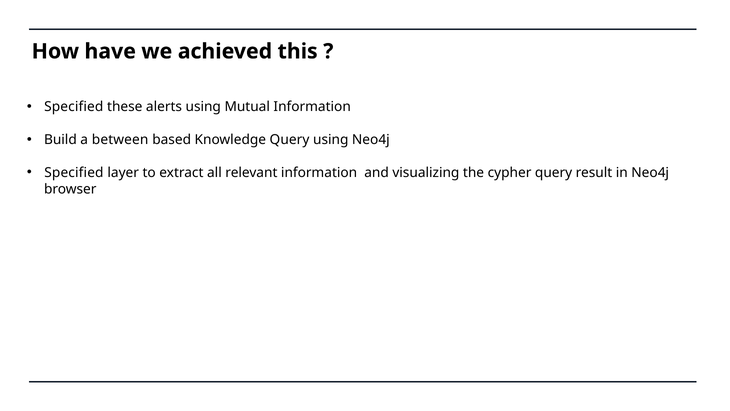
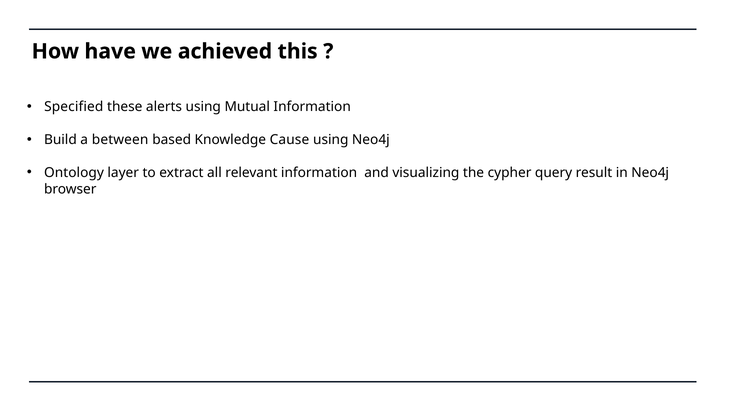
Knowledge Query: Query -> Cause
Specified at (74, 172): Specified -> Ontology
